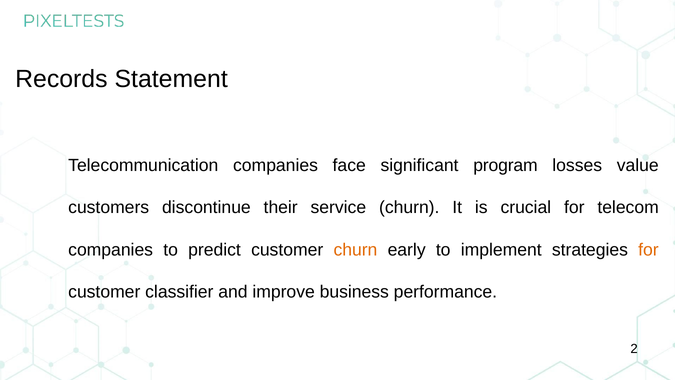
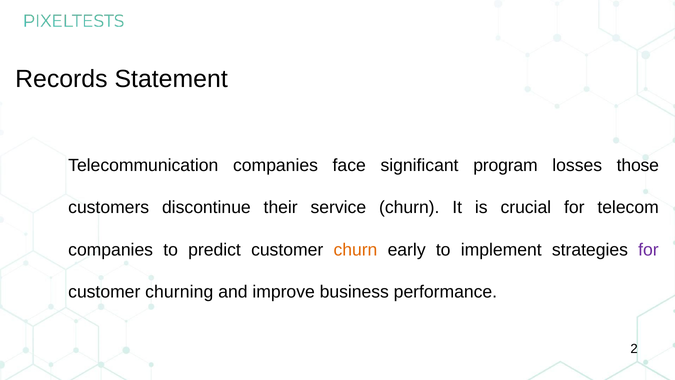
value: value -> those
for at (648, 250) colour: orange -> purple
classifier: classifier -> churning
